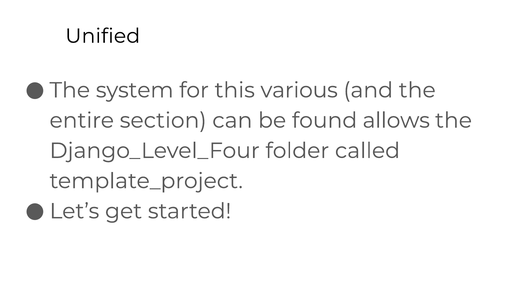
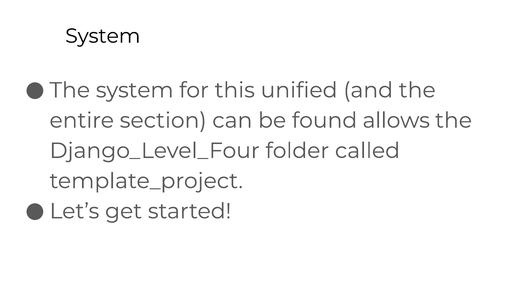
Unified at (103, 36): Unified -> System
various: various -> unified
